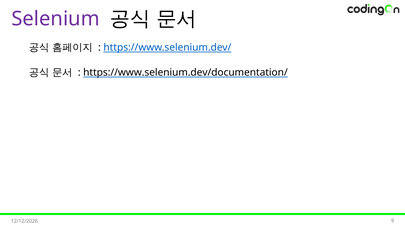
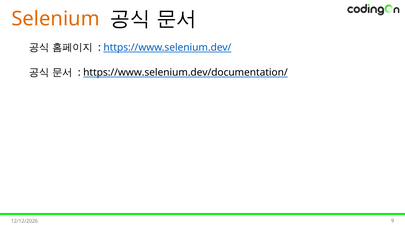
Selenium colour: purple -> orange
